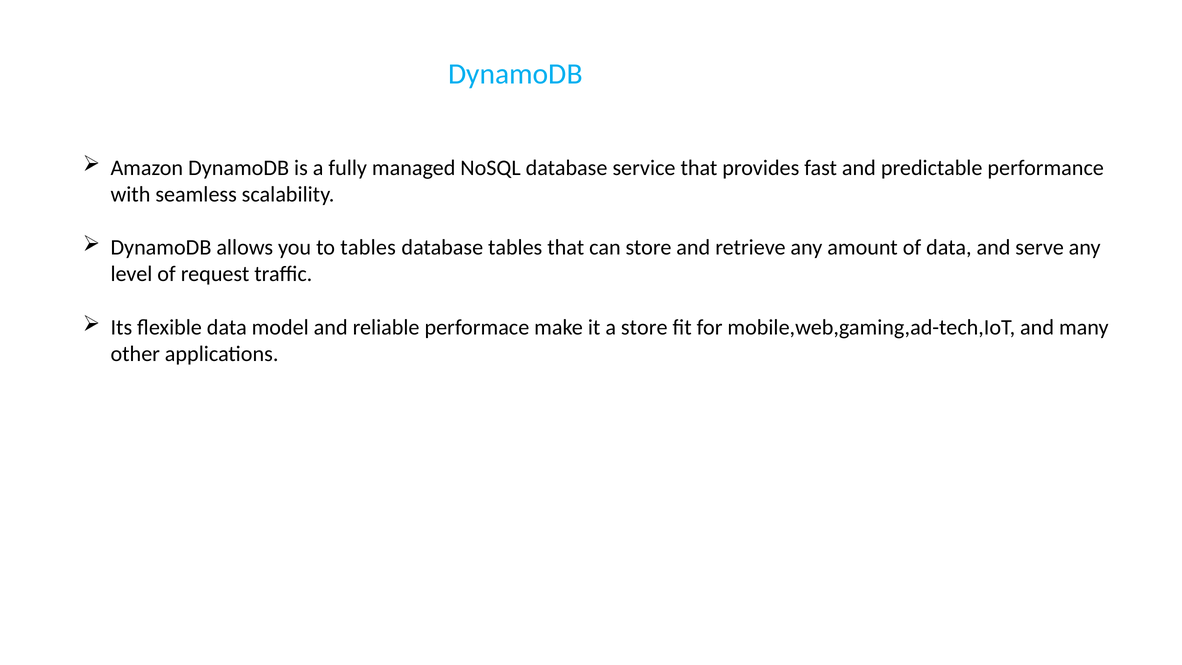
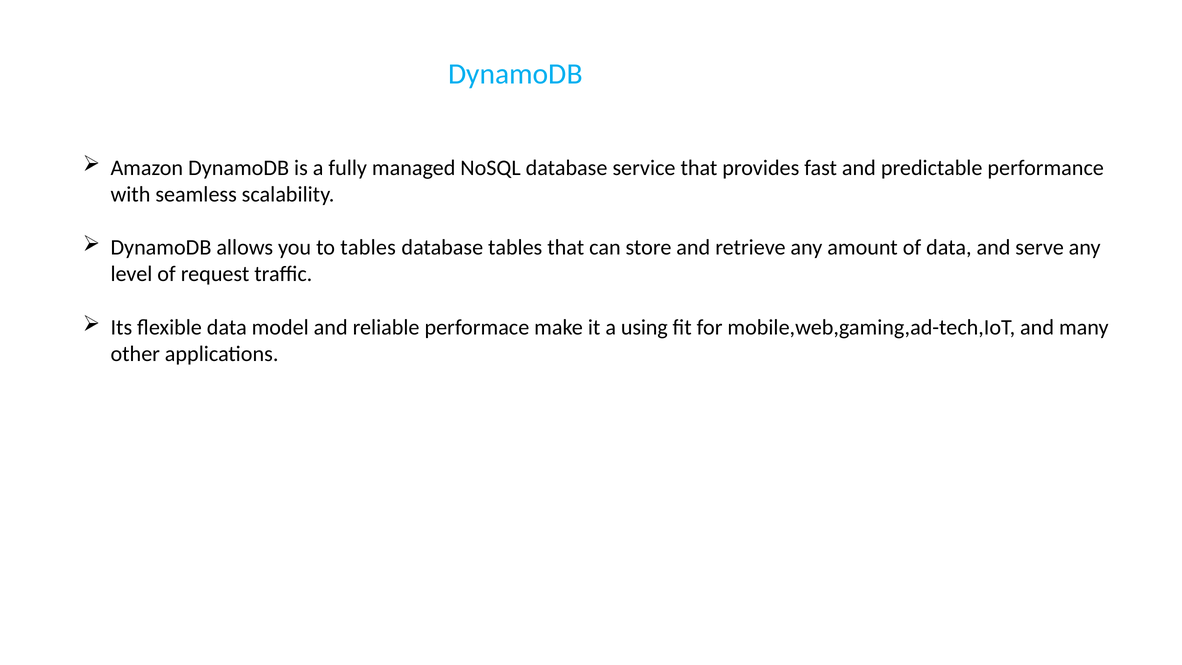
a store: store -> using
